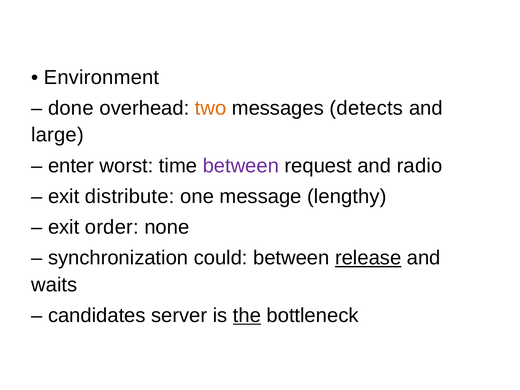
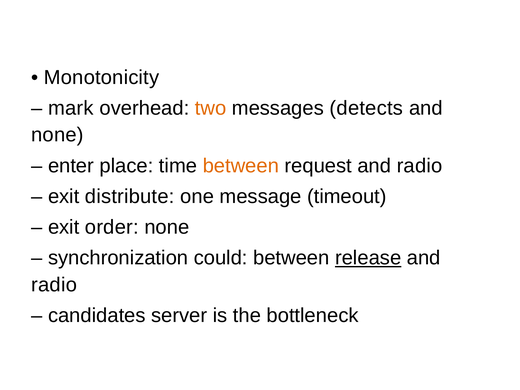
Environment: Environment -> Monotonicity
done: done -> mark
large at (57, 135): large -> none
worst: worst -> place
between at (241, 166) colour: purple -> orange
lengthy: lengthy -> timeout
waits at (54, 285): waits -> radio
the underline: present -> none
